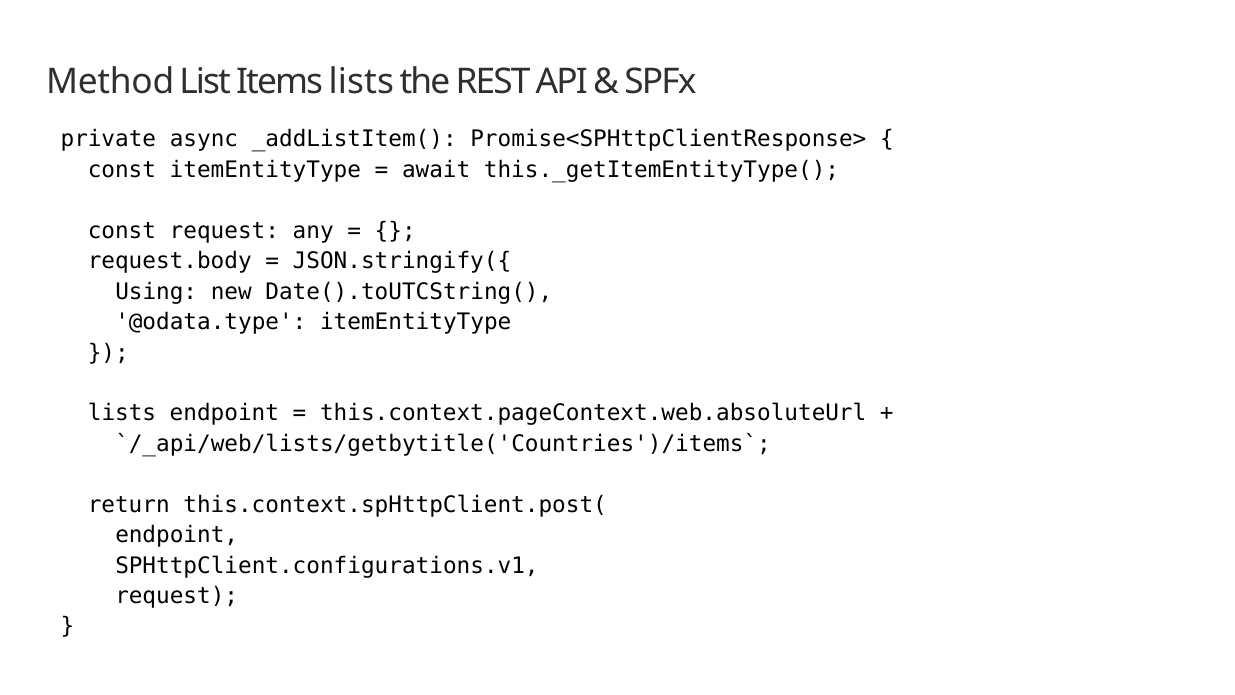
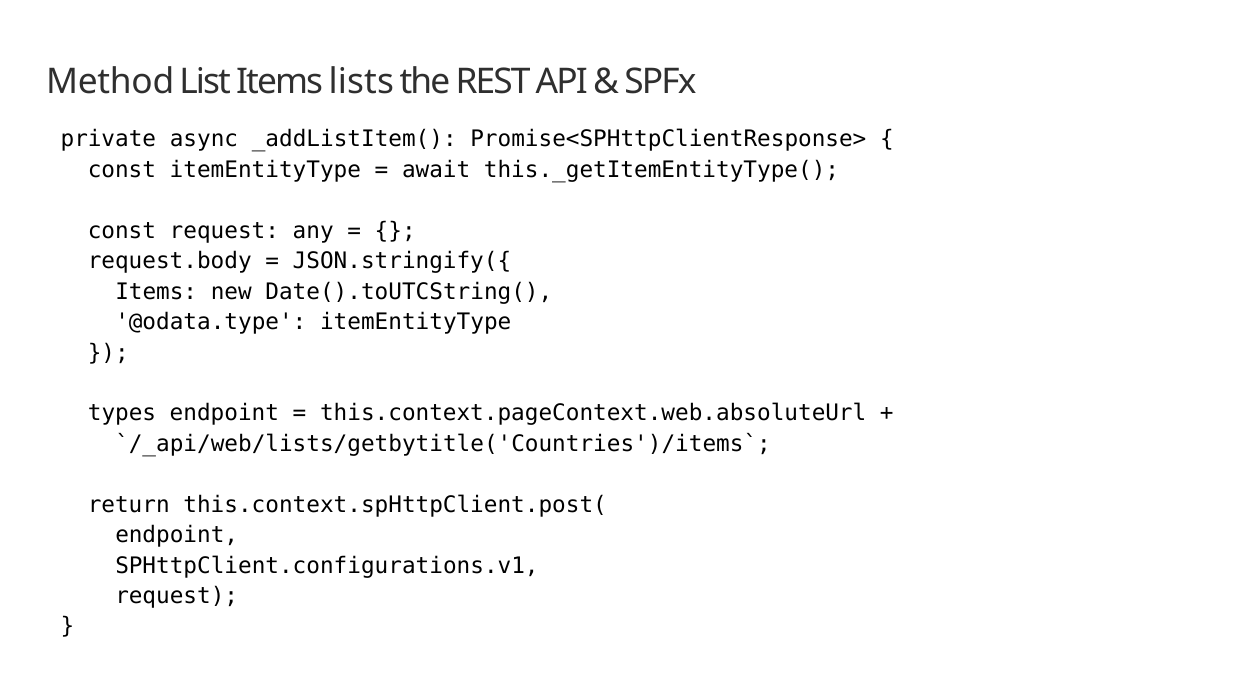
Using at (156, 291): Using -> Items
lists at (122, 413): lists -> types
